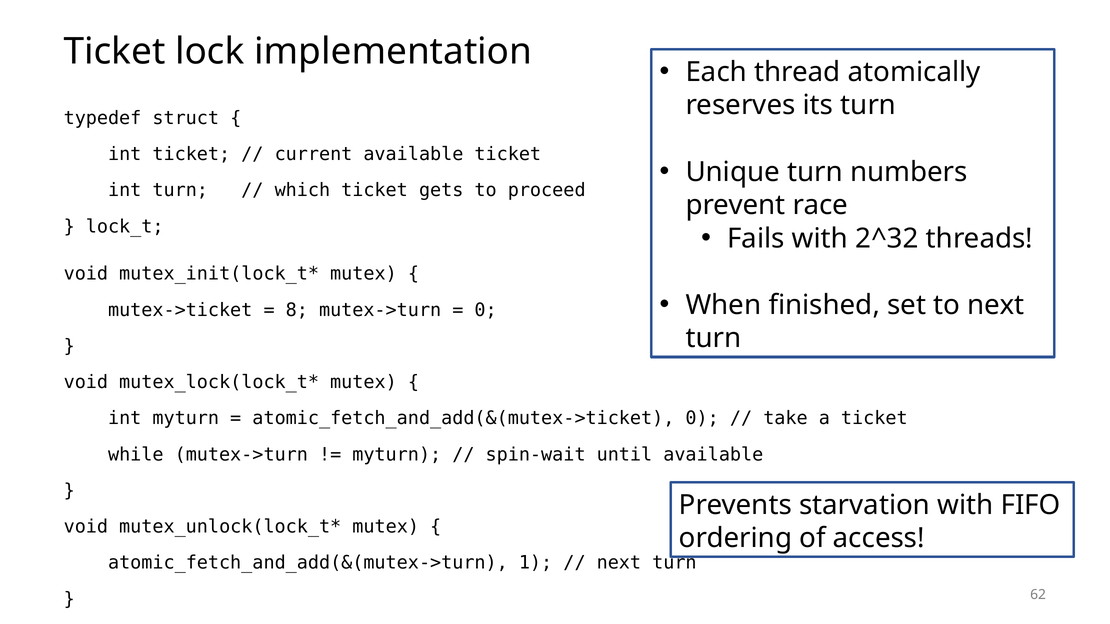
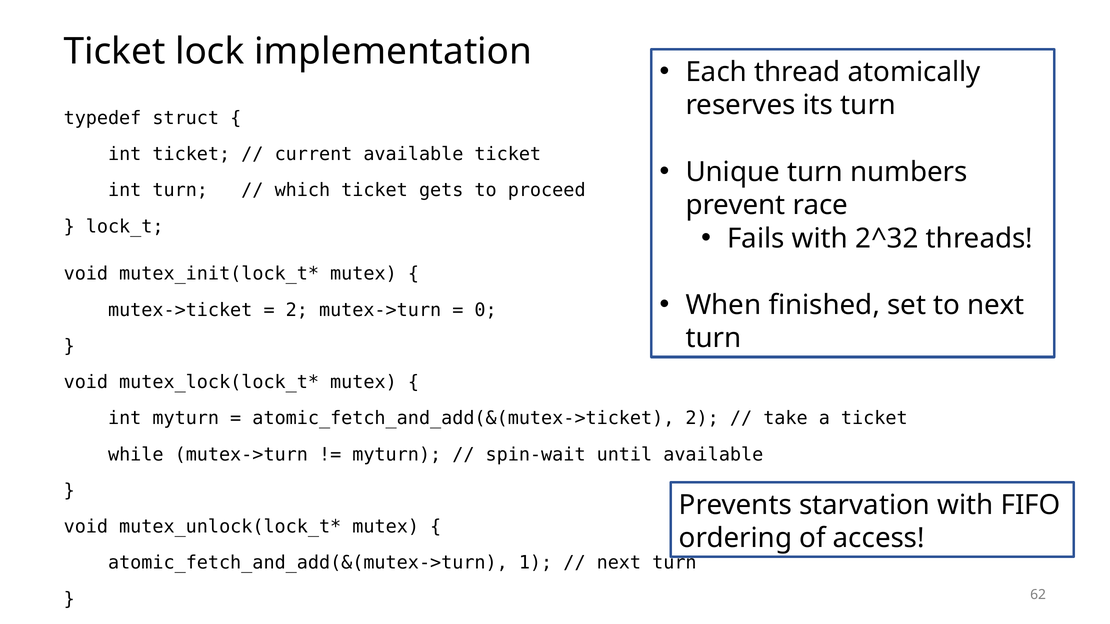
8 at (297, 310): 8 -> 2
atomic_fetch_and_add(&(mutex->ticket 0: 0 -> 2
